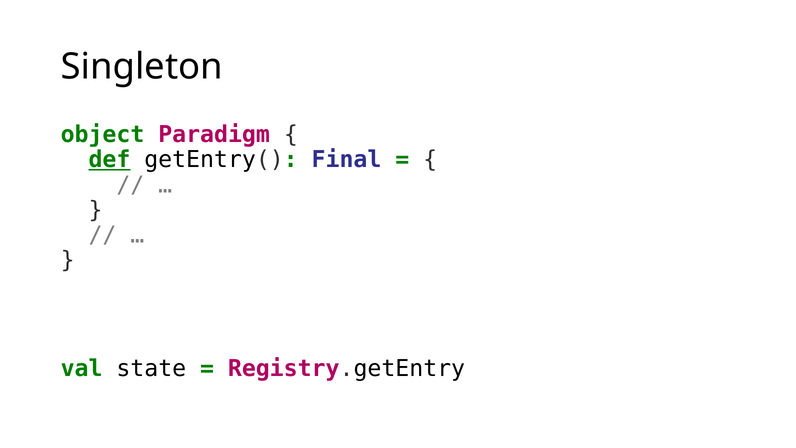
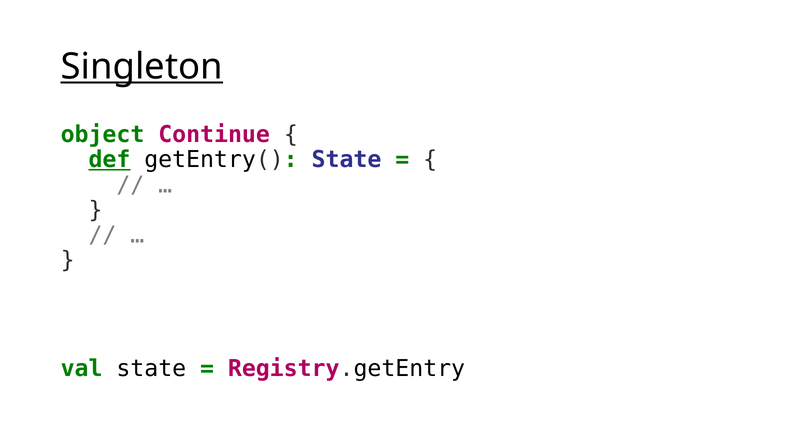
Singleton underline: none -> present
Paradigm: Paradigm -> Continue
getEntry( Final: Final -> State
